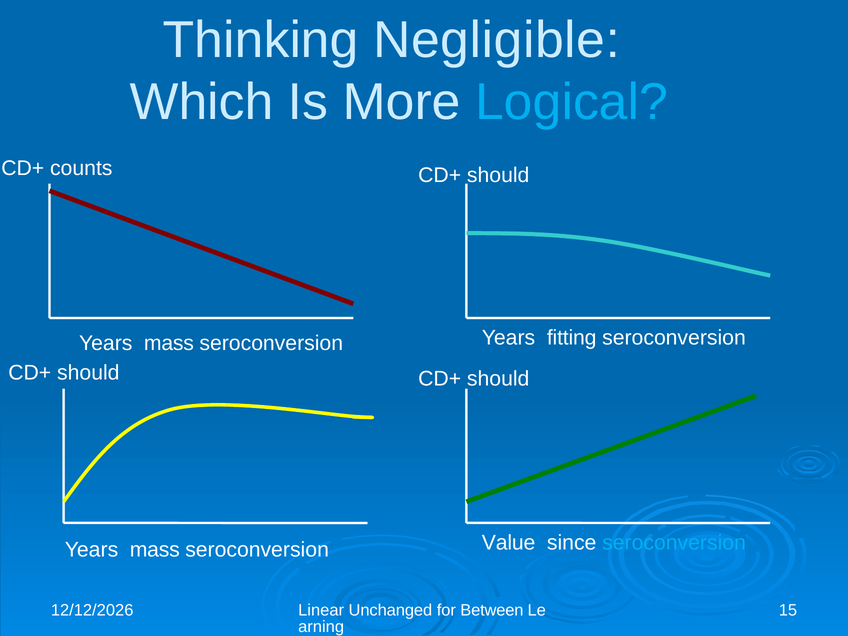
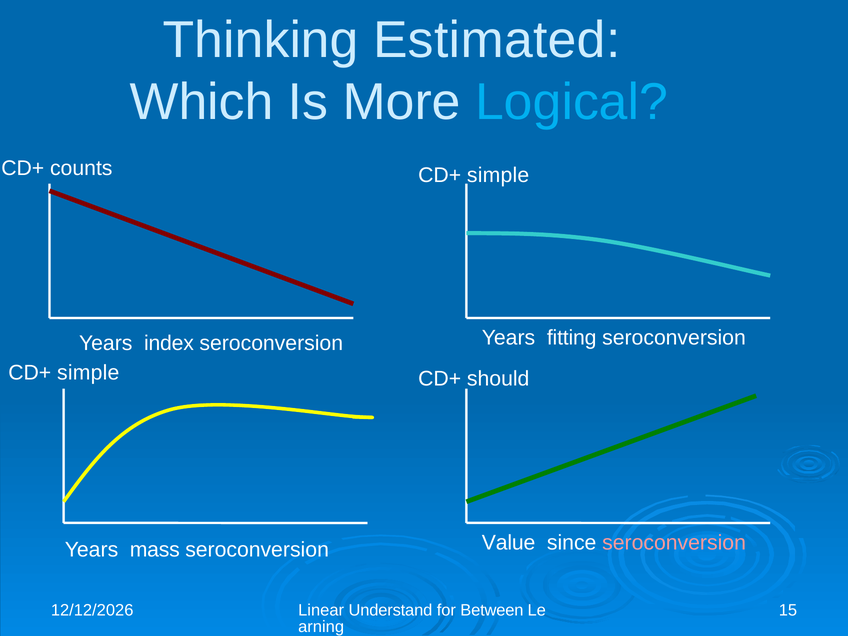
Negligible: Negligible -> Estimated
should at (498, 175): should -> simple
mass at (169, 343): mass -> index
should at (88, 373): should -> simple
seroconversion at (674, 543) colour: light blue -> pink
Unchanged: Unchanged -> Understand
